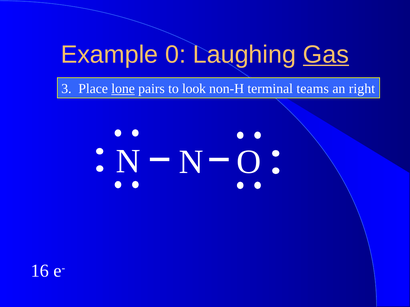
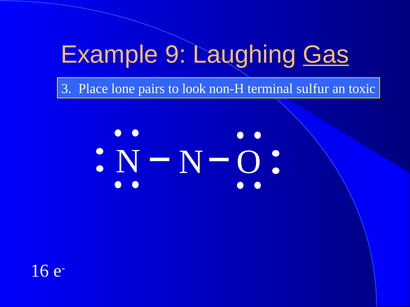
0: 0 -> 9
lone underline: present -> none
teams: teams -> sulfur
right: right -> toxic
